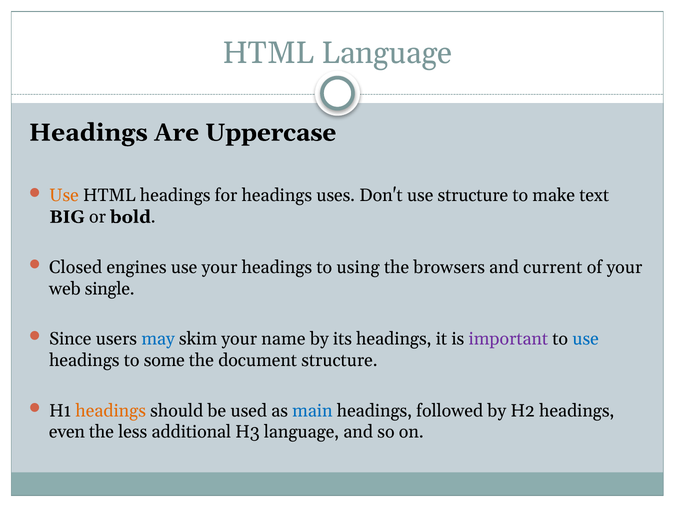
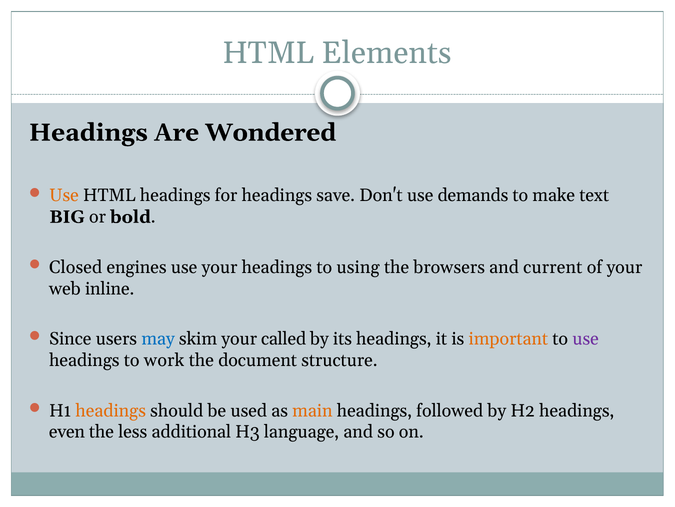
HTML Language: Language -> Elements
Uppercase: Uppercase -> Wondered
uses: uses -> save
use structure: structure -> demands
single: single -> inline
name: name -> called
important colour: purple -> orange
use at (586, 338) colour: blue -> purple
some: some -> work
main colour: blue -> orange
